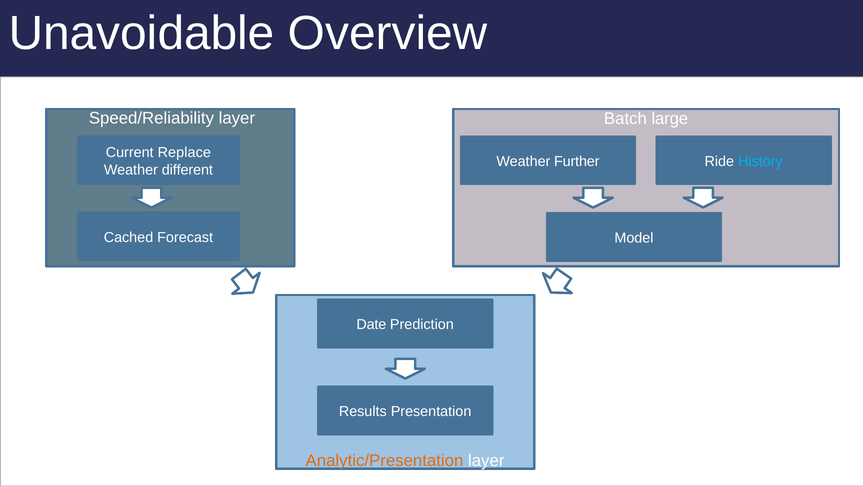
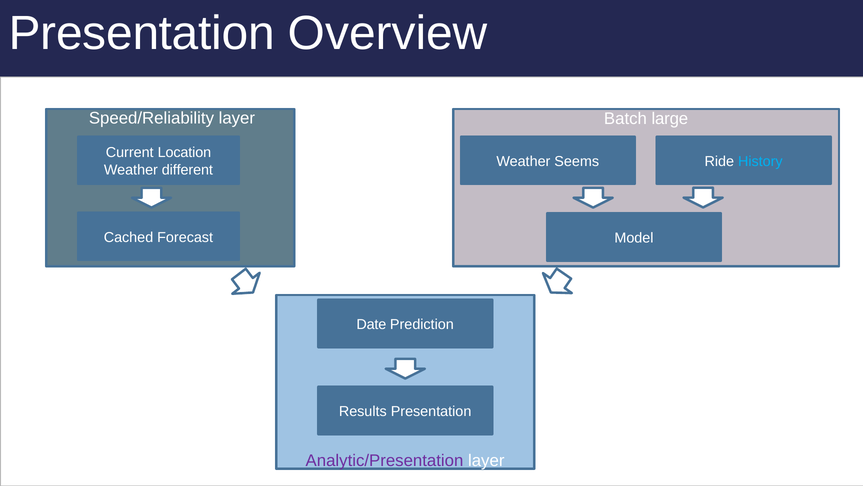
Unavoidable at (142, 33): Unavoidable -> Presentation
Replace: Replace -> Location
Further: Further -> Seems
Analytic/Presentation colour: orange -> purple
